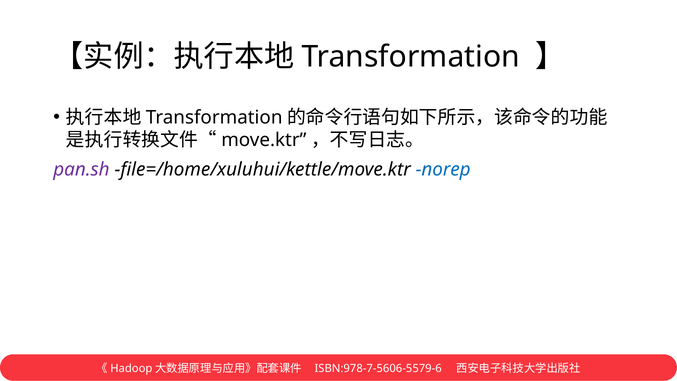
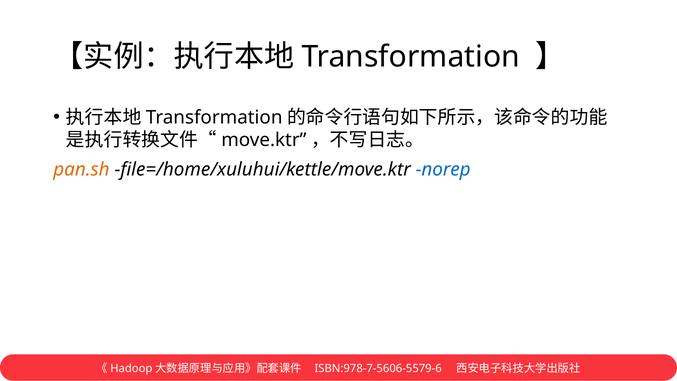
pan.sh colour: purple -> orange
